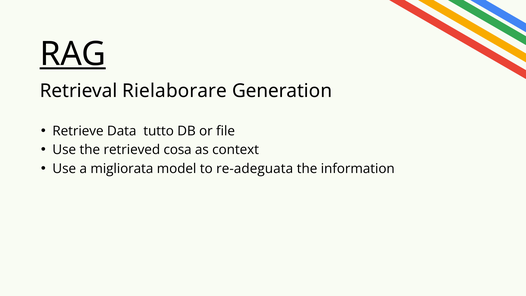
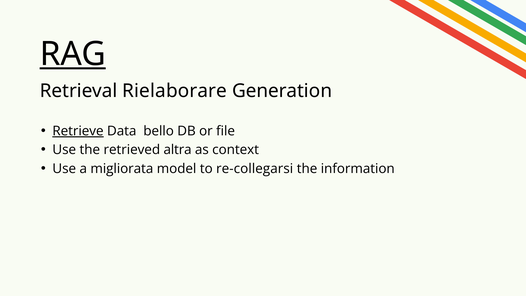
Retrieve underline: none -> present
tutto: tutto -> bello
cosa: cosa -> altra
re-adeguata: re-adeguata -> re-collegarsi
